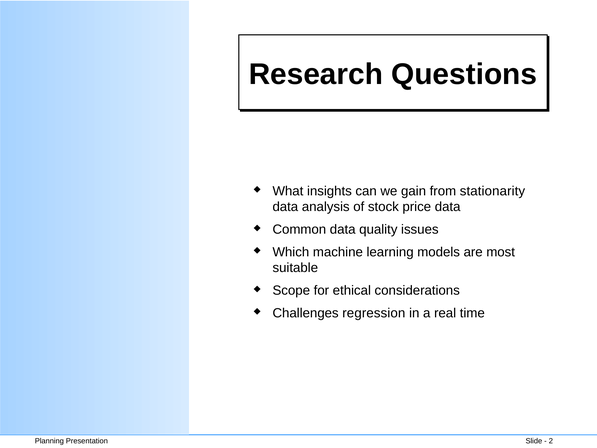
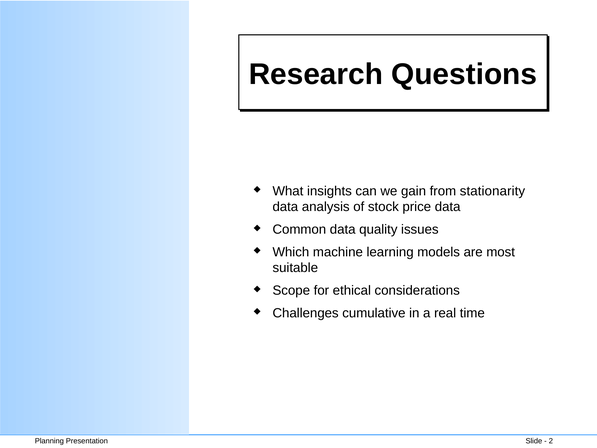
regression: regression -> cumulative
